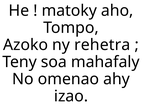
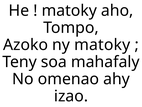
ny rehetra: rehetra -> matoky
